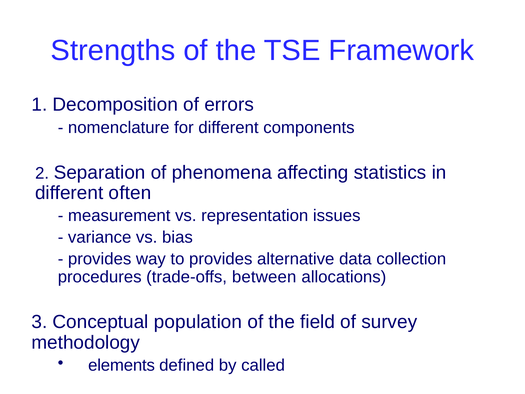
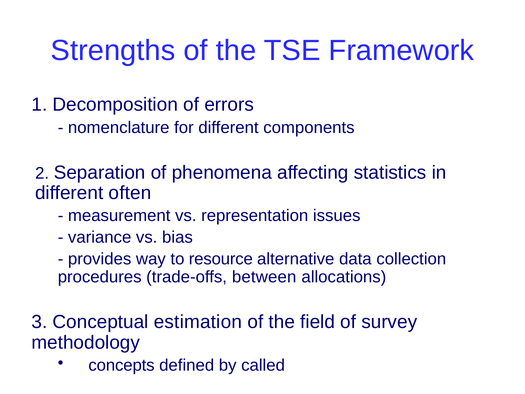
to provides: provides -> resource
population: population -> estimation
elements: elements -> concepts
